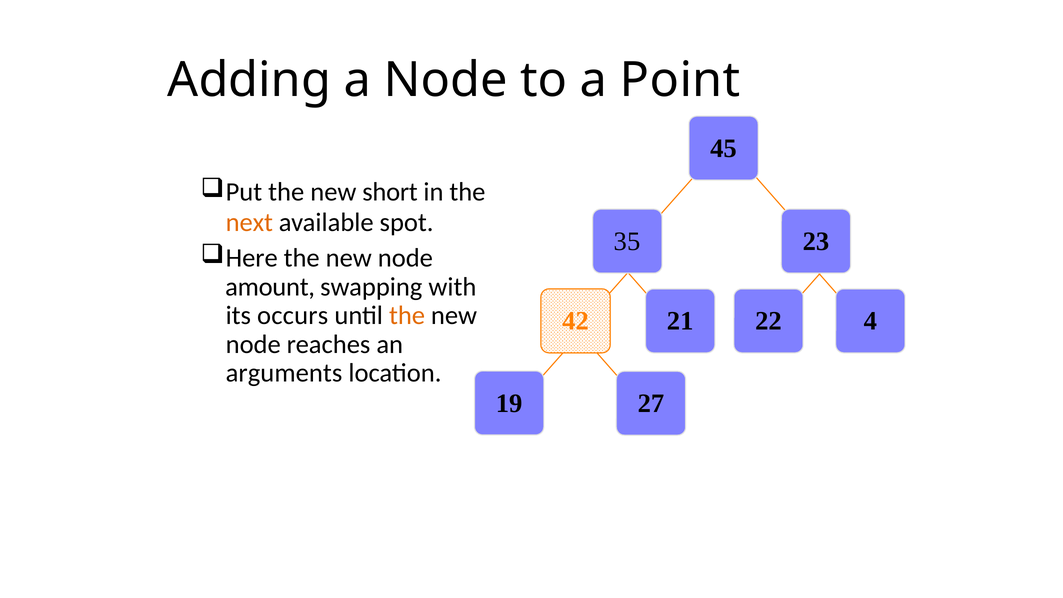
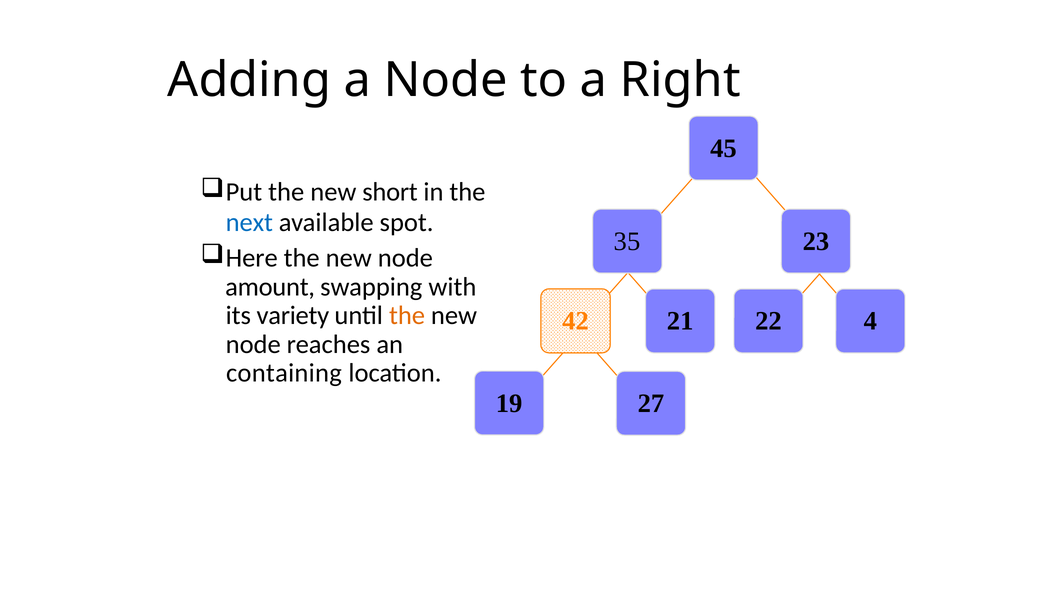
Point: Point -> Right
next colour: orange -> blue
occurs: occurs -> variety
arguments: arguments -> containing
